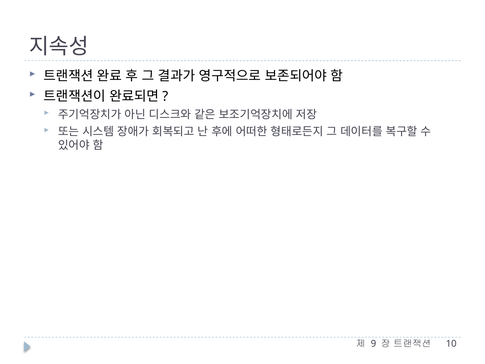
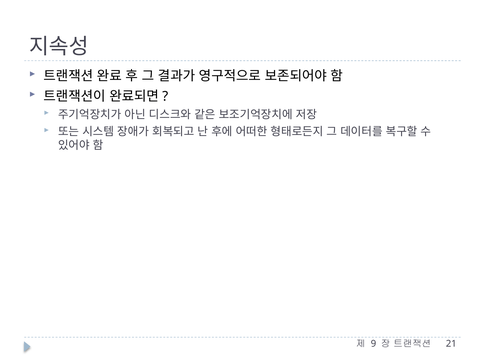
10: 10 -> 21
